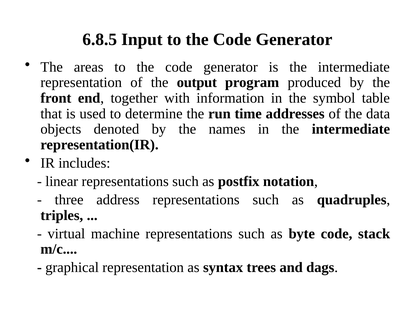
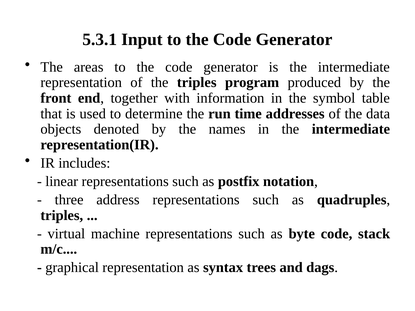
6.8.5: 6.8.5 -> 5.3.1
the output: output -> triples
